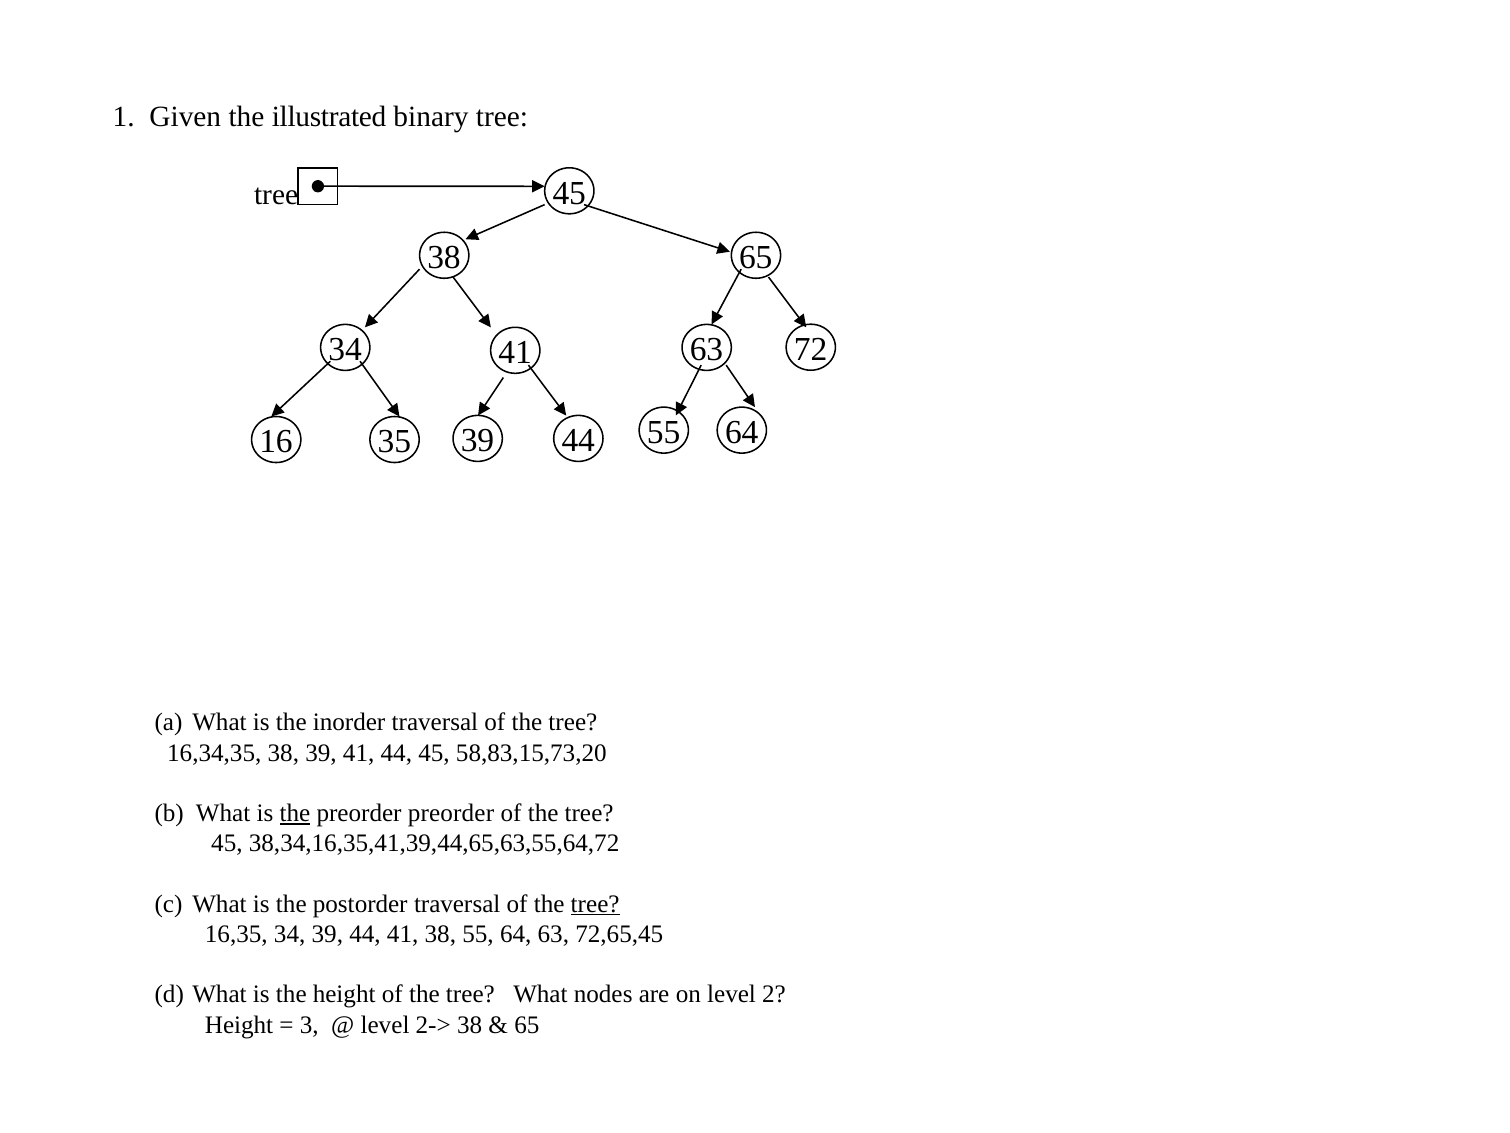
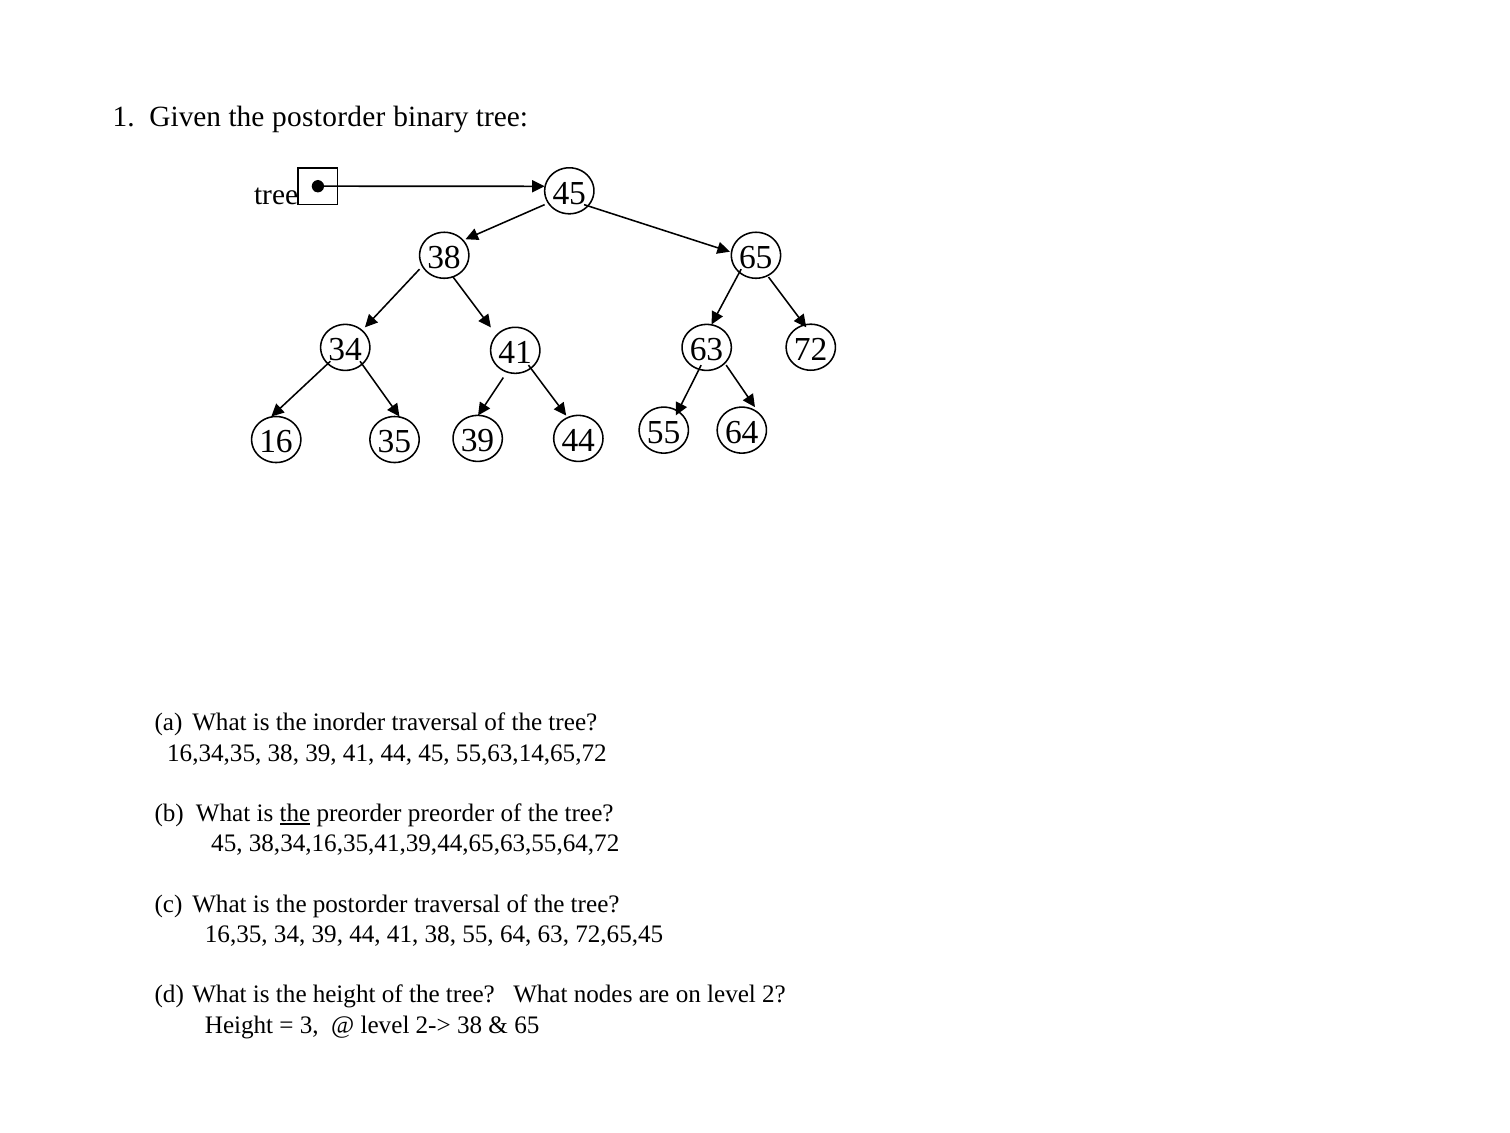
Given the illustrated: illustrated -> postorder
58,83,15,73,20: 58,83,15,73,20 -> 55,63,14,65,72
tree at (595, 904) underline: present -> none
